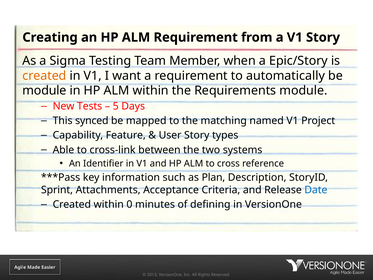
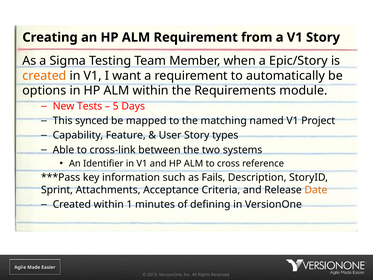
module at (44, 91): module -> options
Plan: Plan -> Fails
Date colour: blue -> orange
0: 0 -> 1
